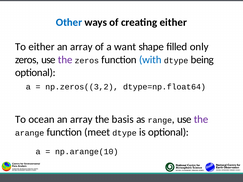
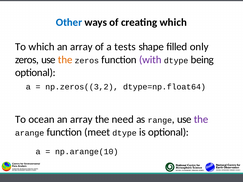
creating either: either -> which
To either: either -> which
want: want -> tests
the at (65, 60) colour: purple -> orange
with colour: blue -> purple
basis: basis -> need
